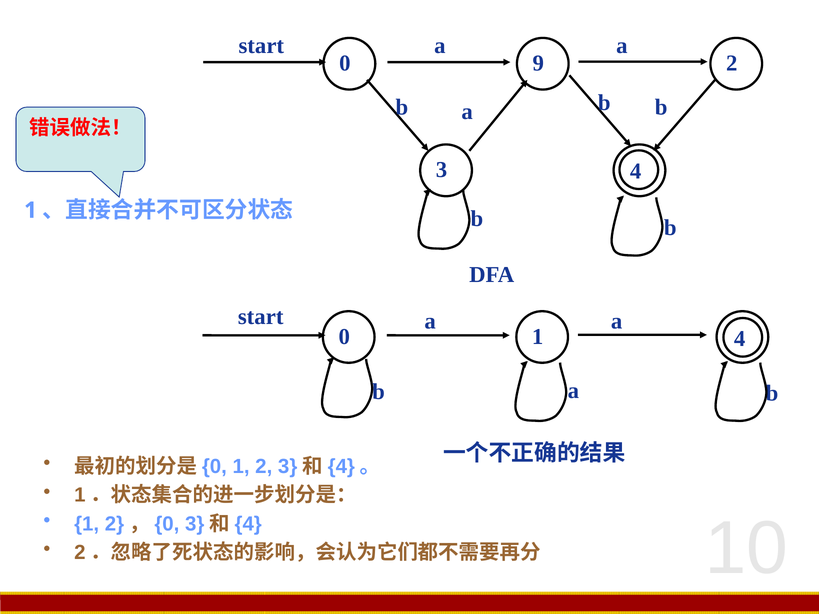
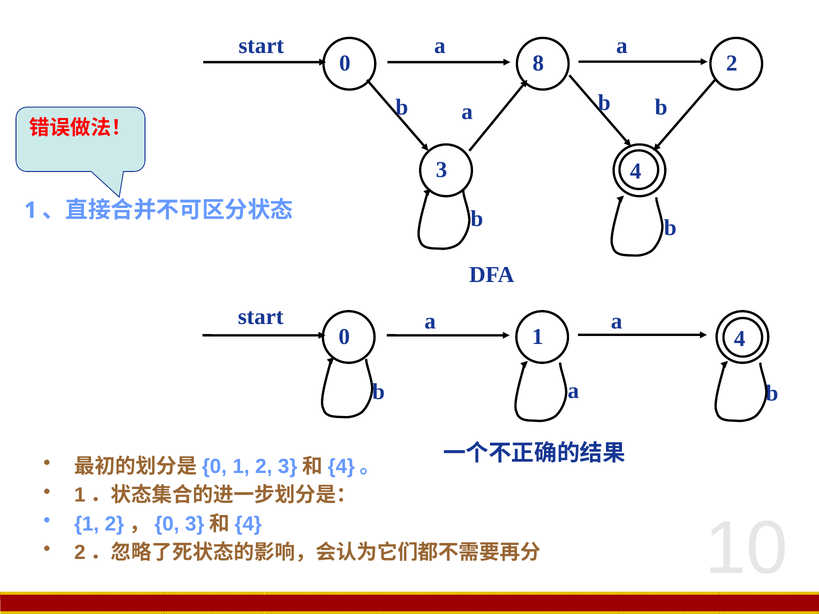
9: 9 -> 8
